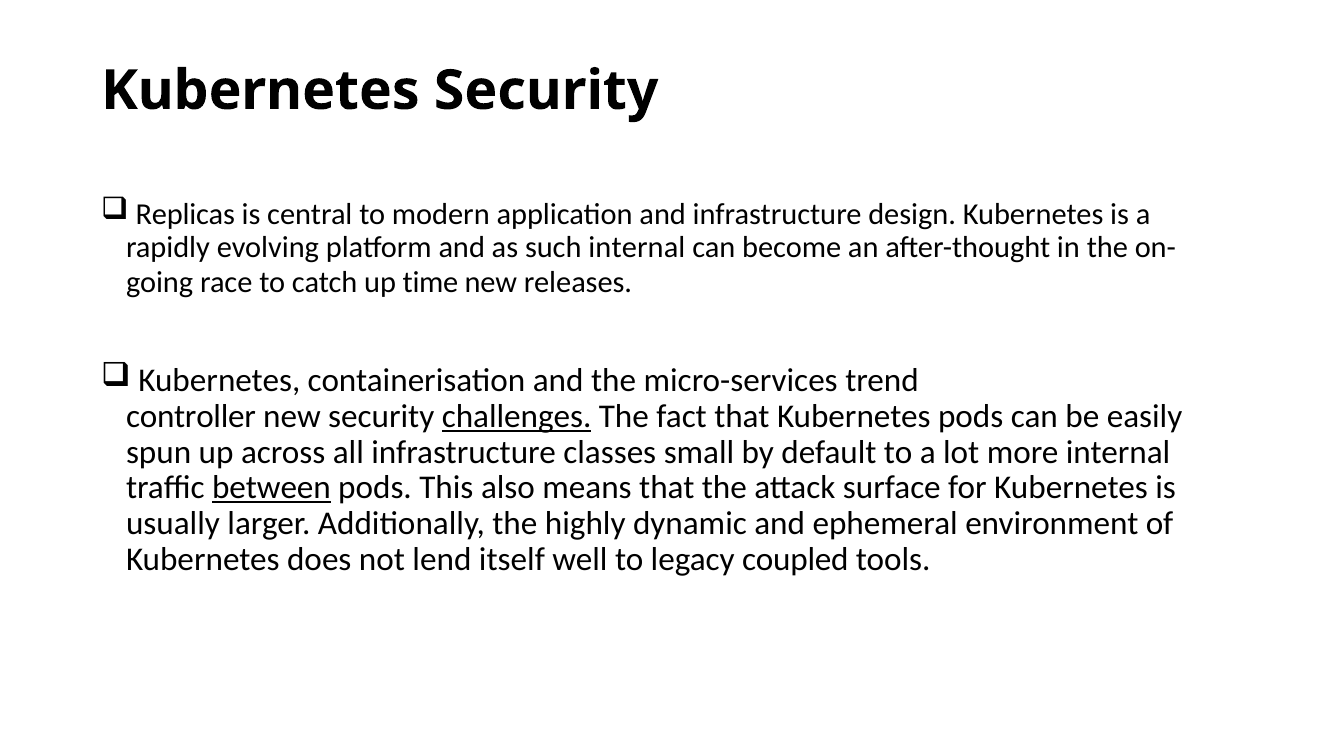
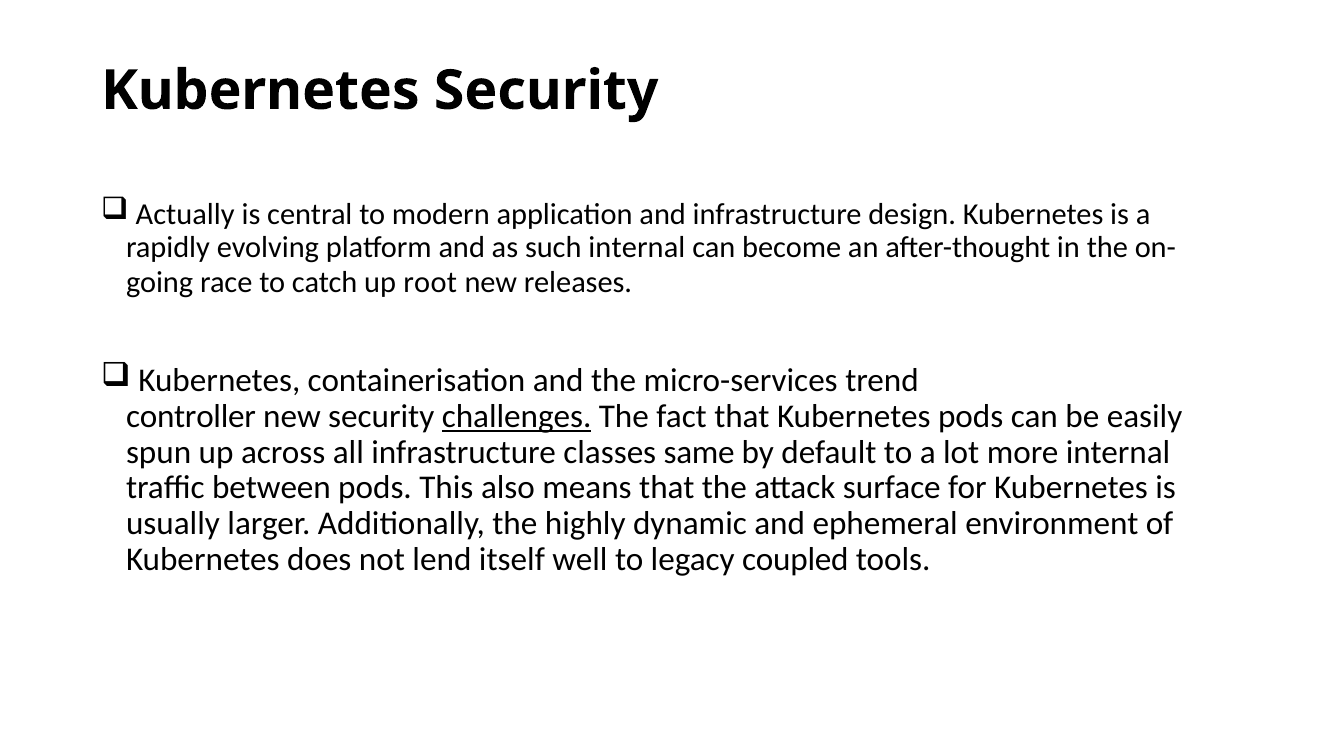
Replicas: Replicas -> Actually
time: time -> root
small: small -> same
between underline: present -> none
